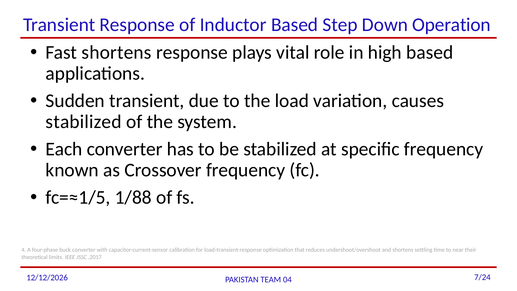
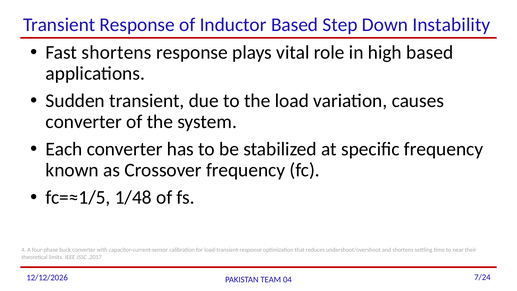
Operation: Operation -> Instability
stabilized at (84, 122): stabilized -> converter
1/88: 1/88 -> 1/48
